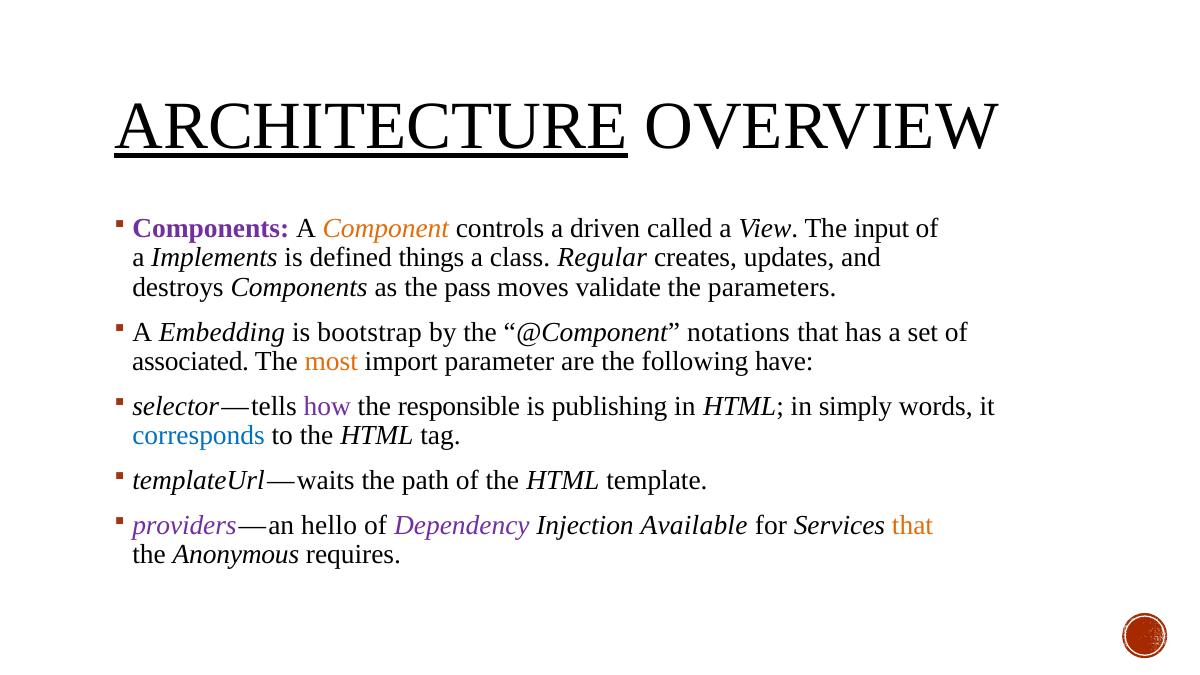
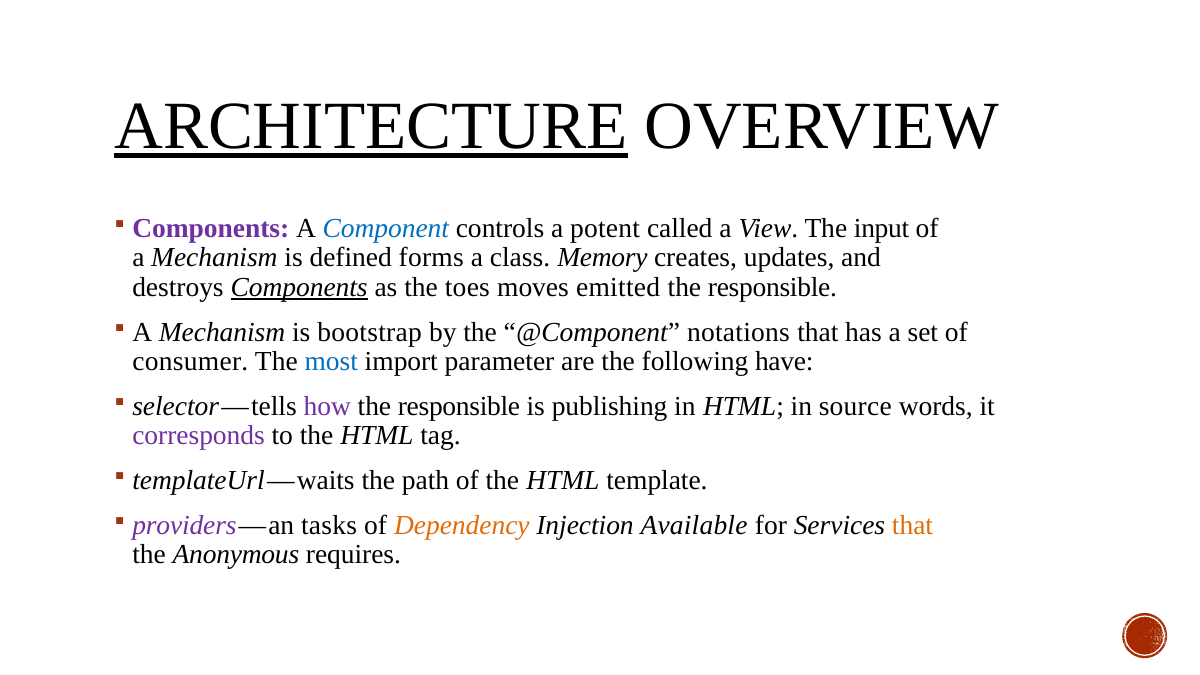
Component colour: orange -> blue
driven: driven -> potent
Implements at (214, 258): Implements -> Mechanism
things: things -> forms
Regular: Regular -> Memory
Components at (299, 287) underline: none -> present
pass: pass -> toes
validate: validate -> emitted
parameters at (772, 287): parameters -> responsible
Embedding at (222, 332): Embedding -> Mechanism
associated: associated -> consumer
most colour: orange -> blue
simply: simply -> source
corresponds colour: blue -> purple
hello: hello -> tasks
Dependency colour: purple -> orange
